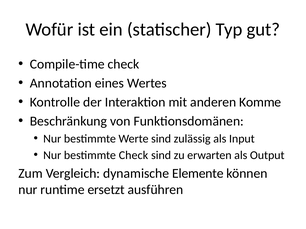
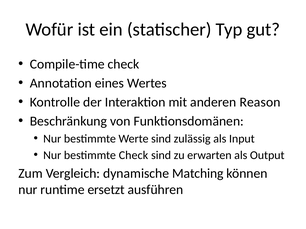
Komme: Komme -> Reason
Elemente: Elemente -> Matching
